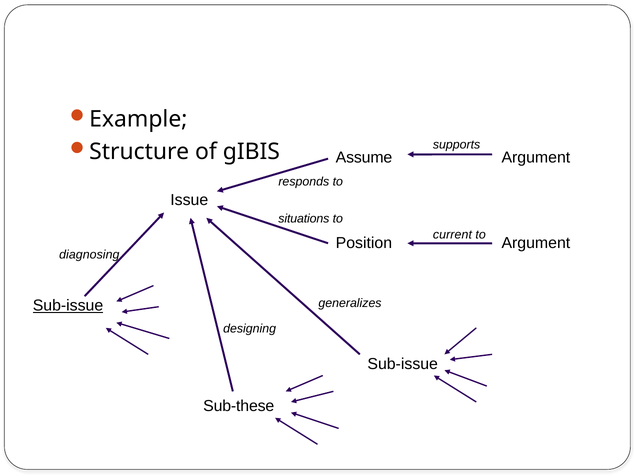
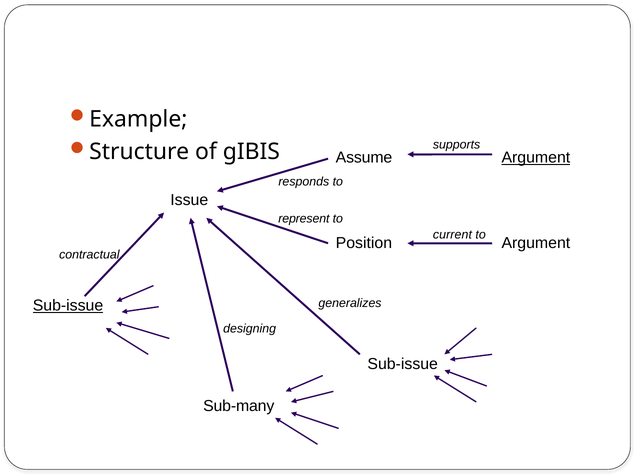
Argument at (536, 158) underline: none -> present
situations: situations -> represent
diagnosing: diagnosing -> contractual
Sub-these: Sub-these -> Sub-many
